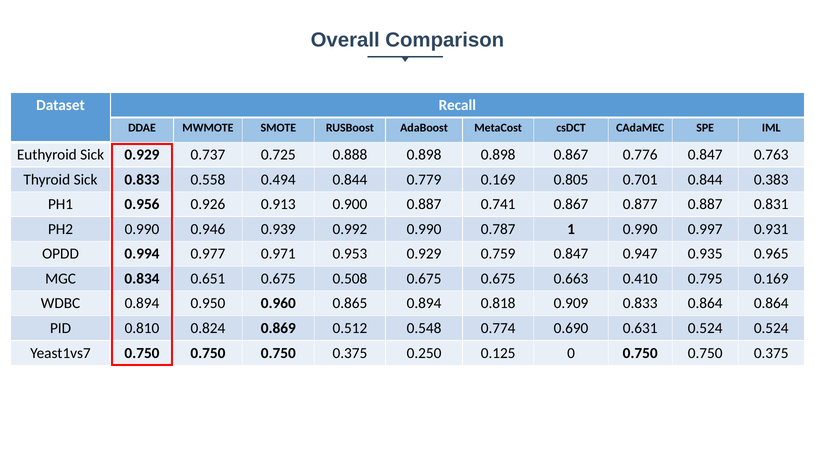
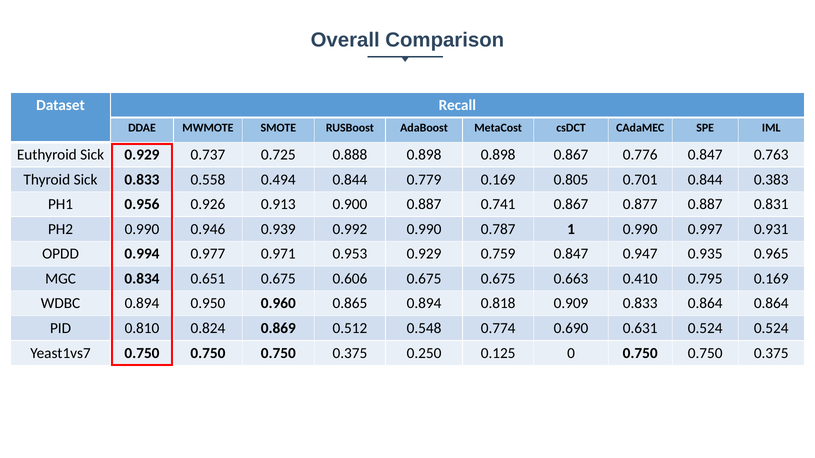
0.508: 0.508 -> 0.606
